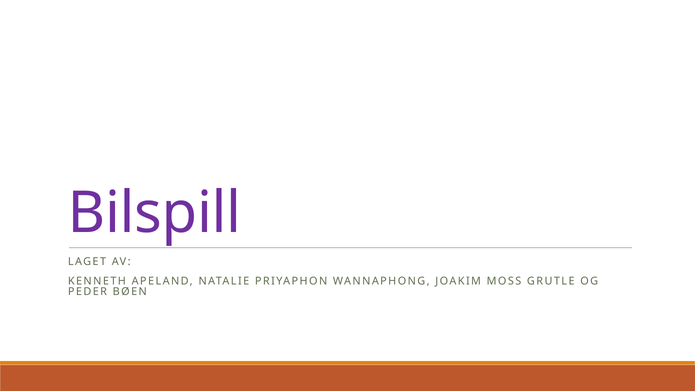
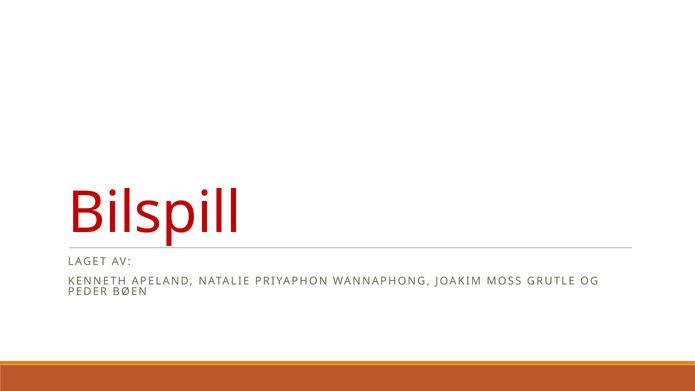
Bilspill colour: purple -> red
